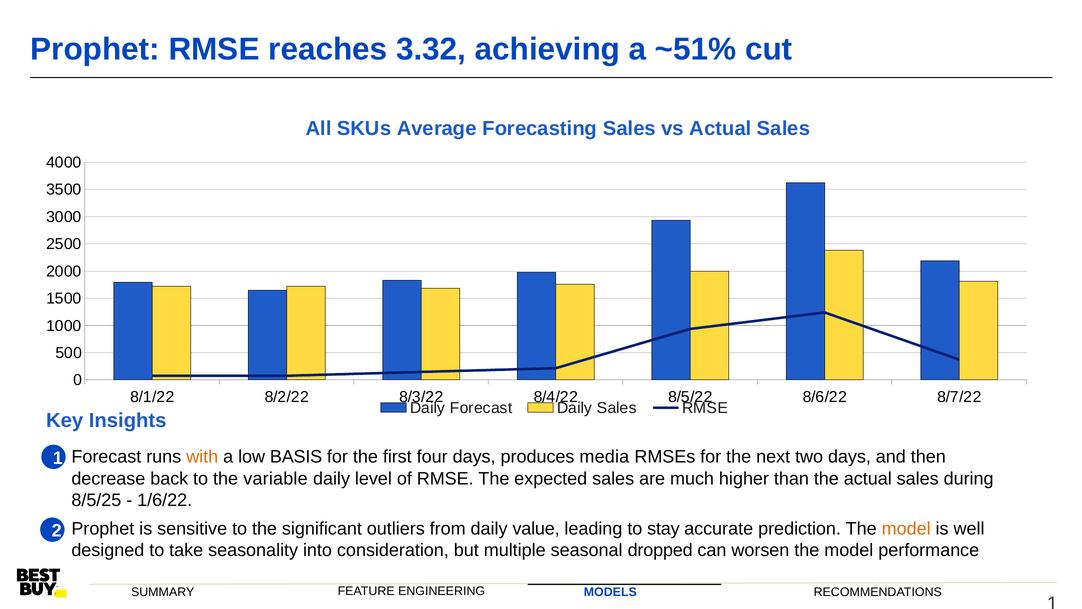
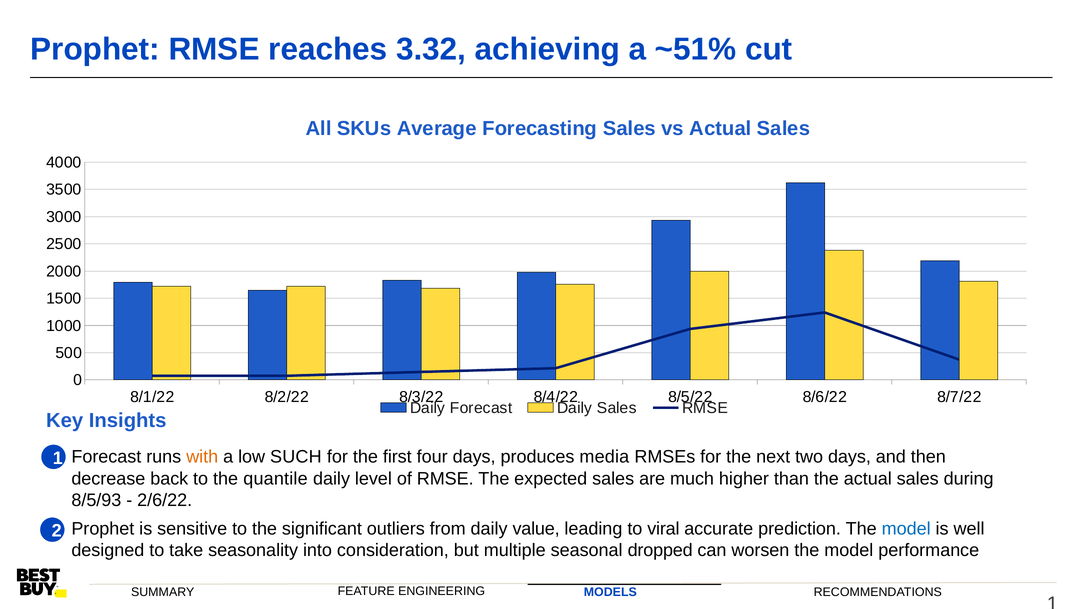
BASIS: BASIS -> SUCH
variable: variable -> quantile
8/5/25: 8/5/25 -> 8/5/93
1/6/22: 1/6/22 -> 2/6/22
stay: stay -> viral
model at (906, 528) colour: orange -> blue
